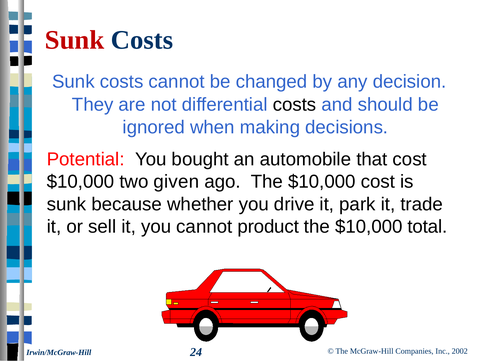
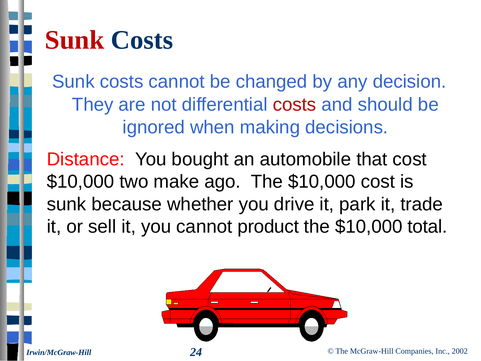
costs at (295, 105) colour: black -> red
Potential: Potential -> Distance
given: given -> make
